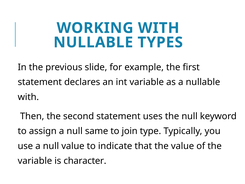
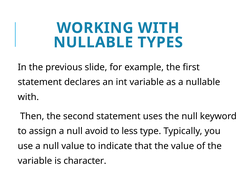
same: same -> avoid
join: join -> less
